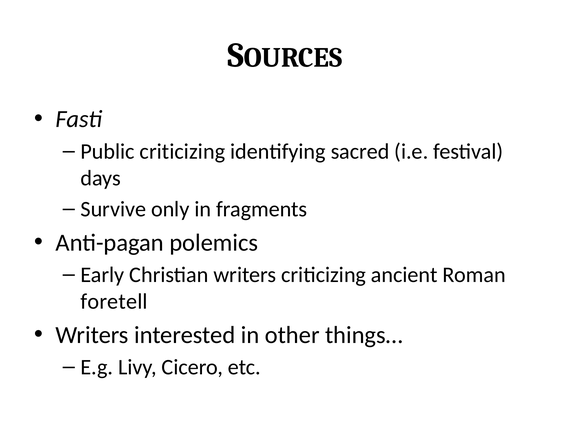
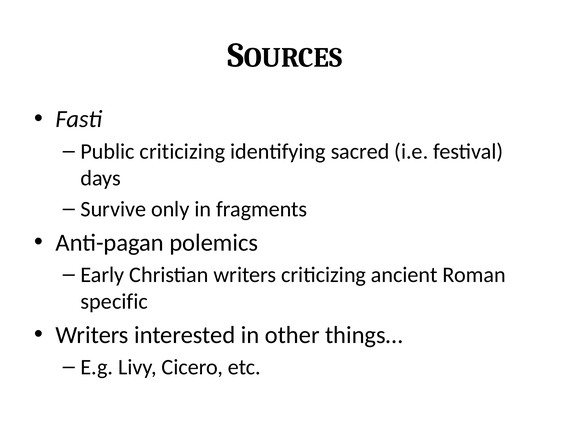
foretell: foretell -> specific
